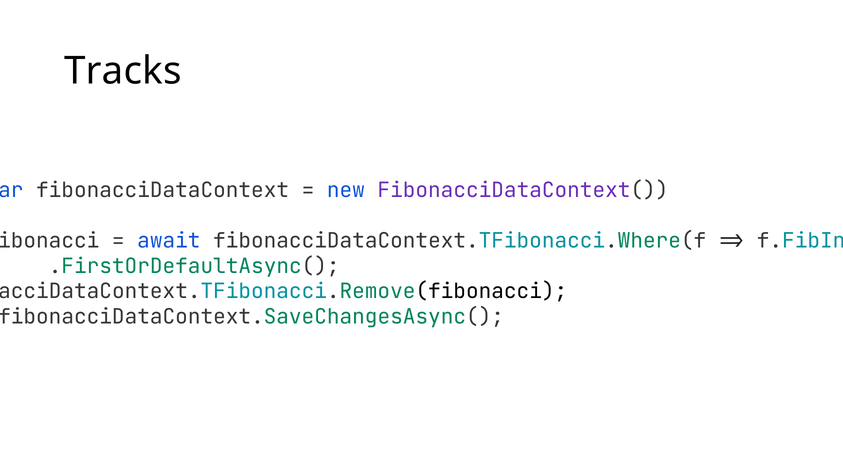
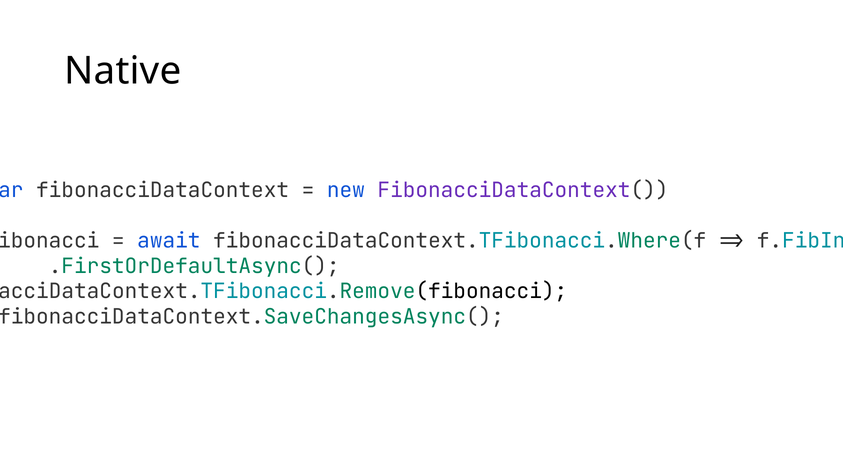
Tracks: Tracks -> Native
